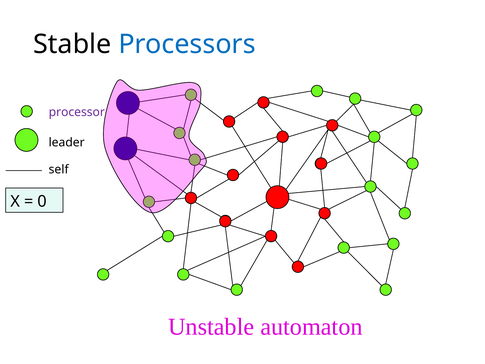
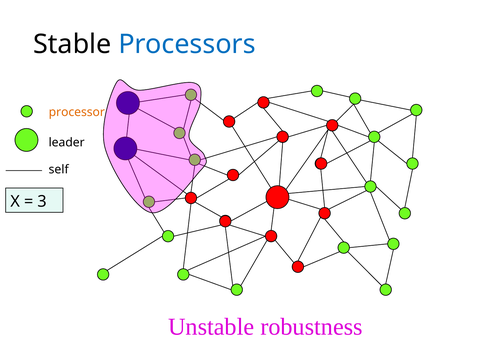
processor colour: purple -> orange
0: 0 -> 3
automaton: automaton -> robustness
